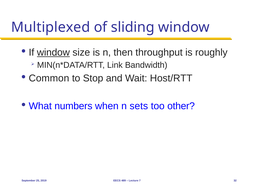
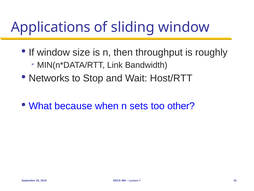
Multiplexed: Multiplexed -> Applications
window at (53, 52) underline: present -> none
Common: Common -> Networks
numbers: numbers -> because
